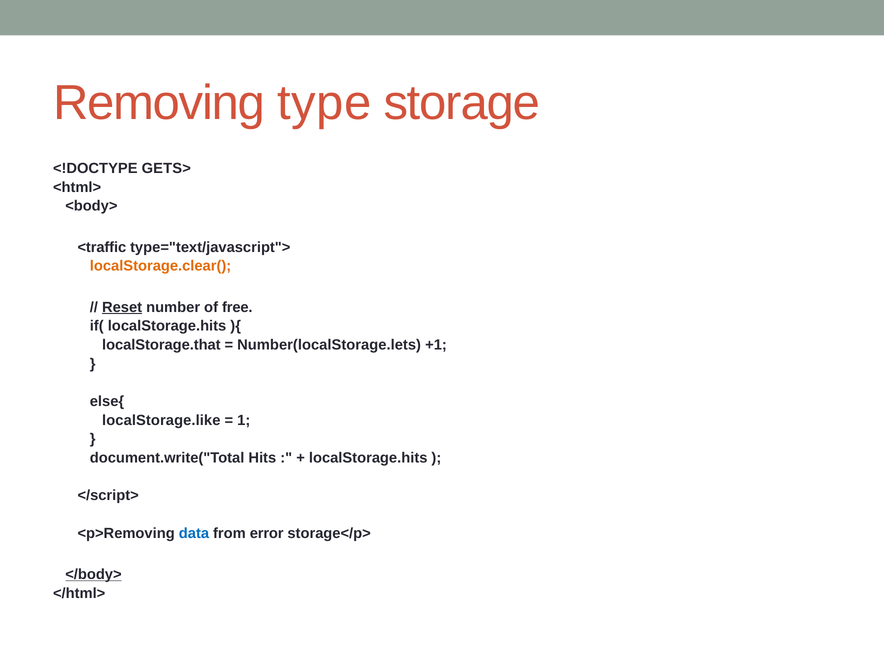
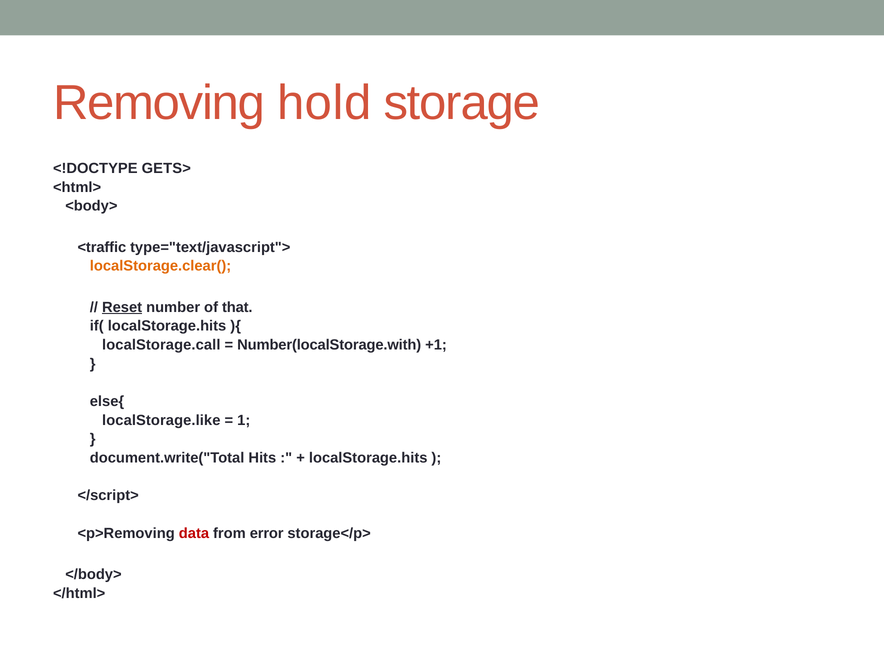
type: type -> hold
free: free -> that
localStorage.that: localStorage.that -> localStorage.call
Number(localStorage.lets: Number(localStorage.lets -> Number(localStorage.with
data colour: blue -> red
</body> underline: present -> none
